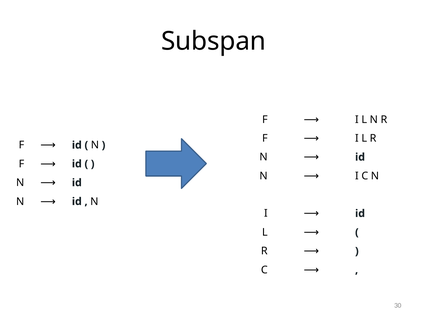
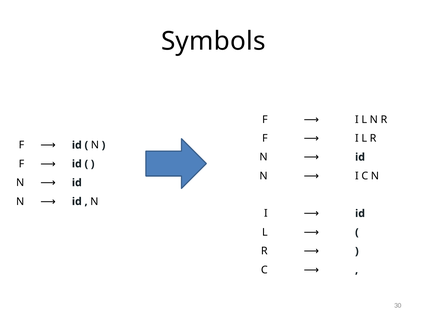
Subspan: Subspan -> Symbols
